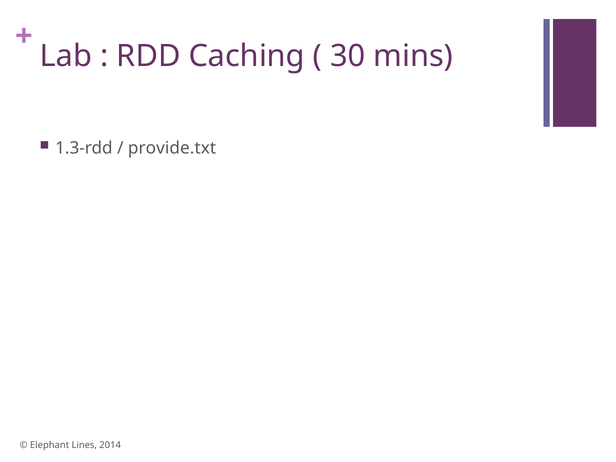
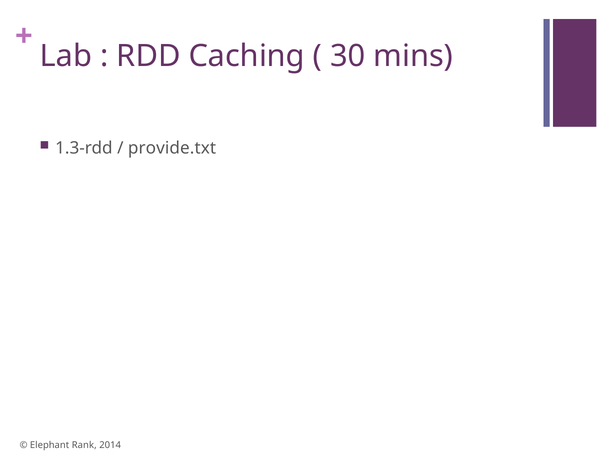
Lines: Lines -> Rank
